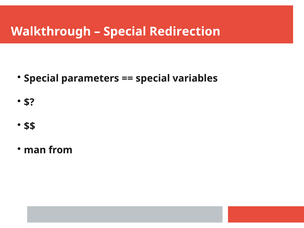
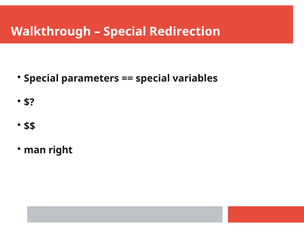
from: from -> right
